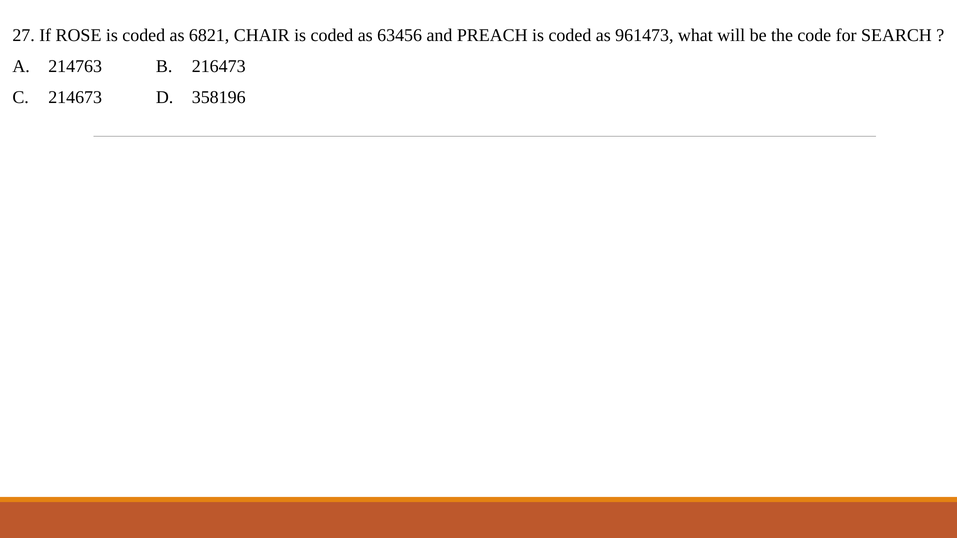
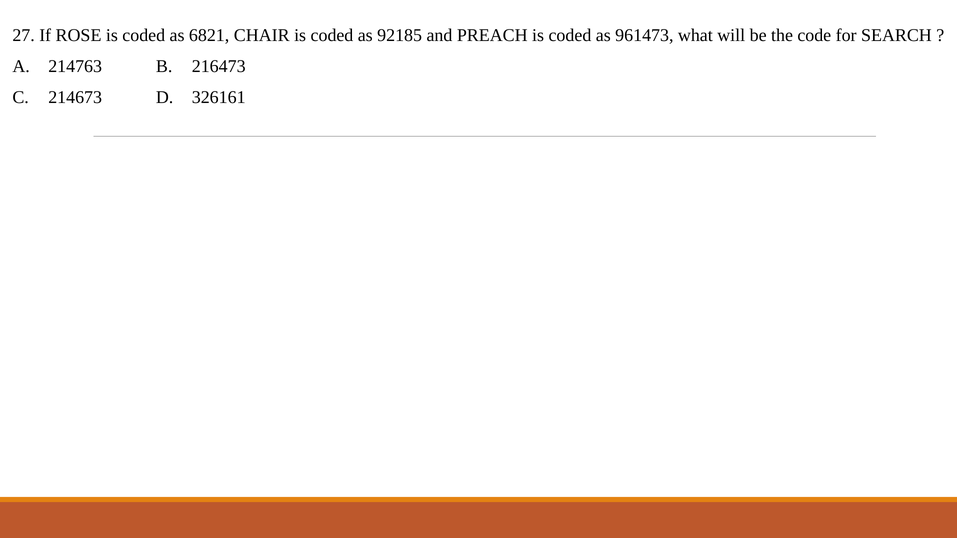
63456: 63456 -> 92185
358196: 358196 -> 326161
